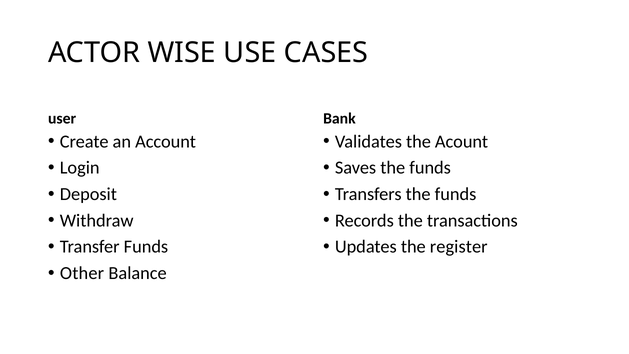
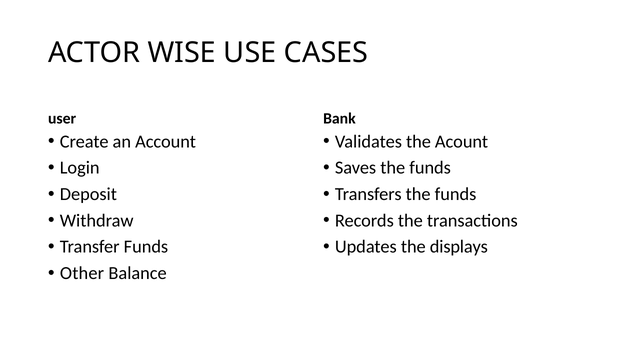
register: register -> displays
